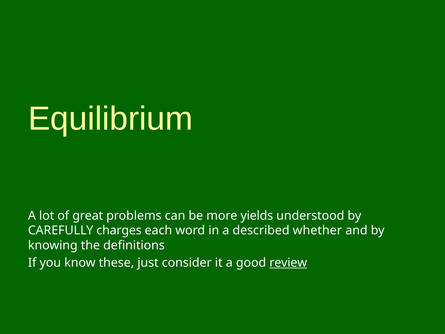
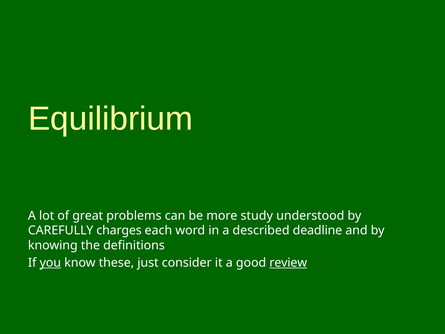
yields: yields -> study
whether: whether -> deadline
you underline: none -> present
